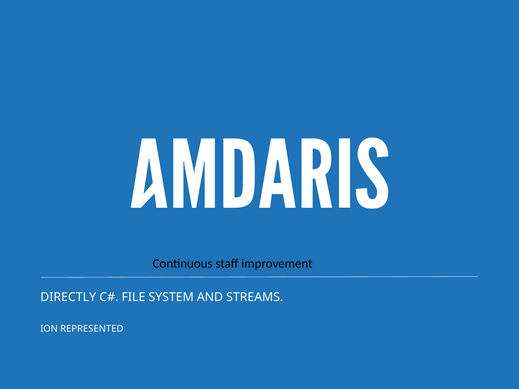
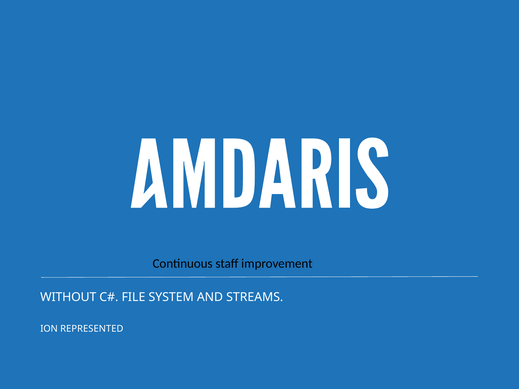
DIRECTLY: DIRECTLY -> WITHOUT
